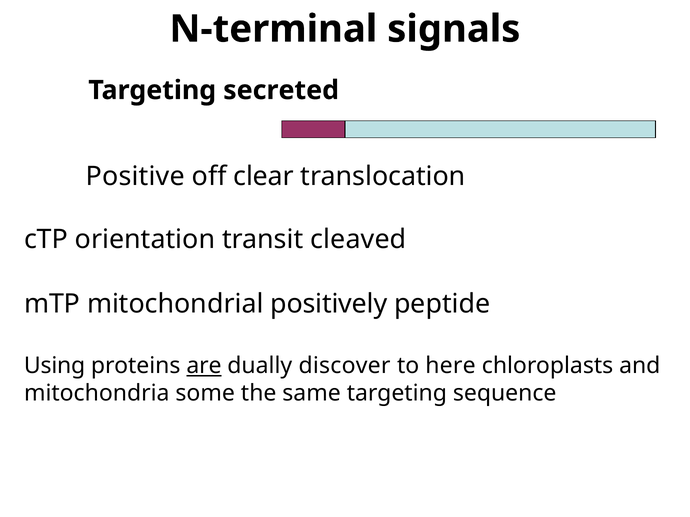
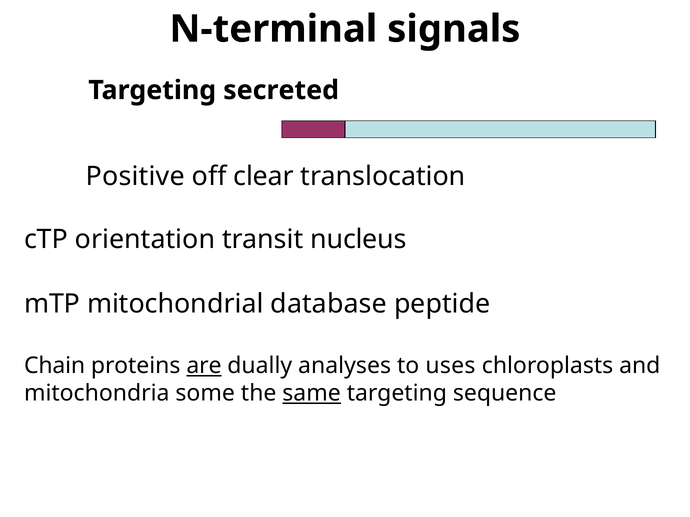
cleaved: cleaved -> nucleus
positively: positively -> database
Using: Using -> Chain
discover: discover -> analyses
here: here -> uses
same underline: none -> present
